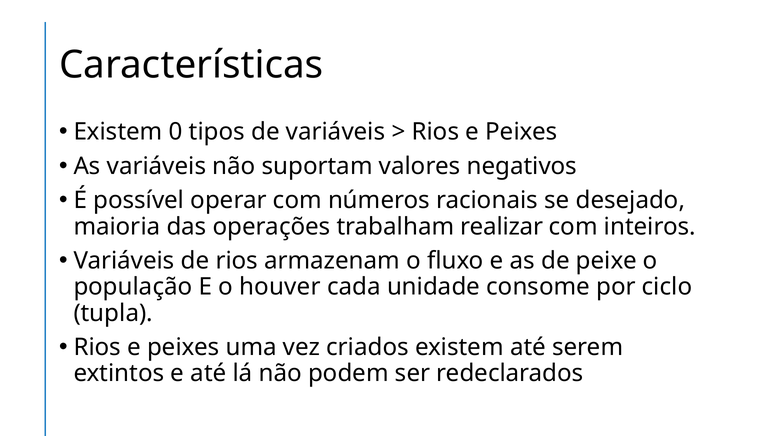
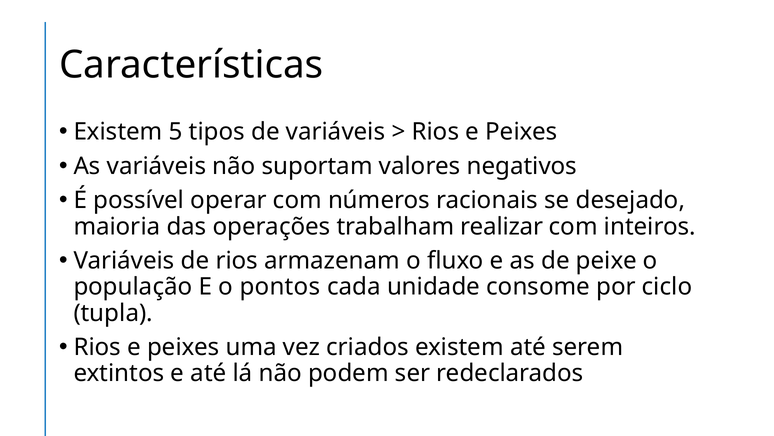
0: 0 -> 5
houver: houver -> pontos
